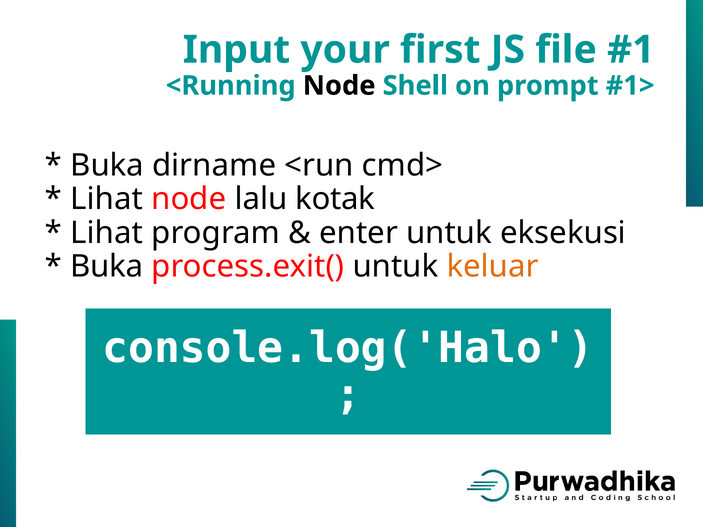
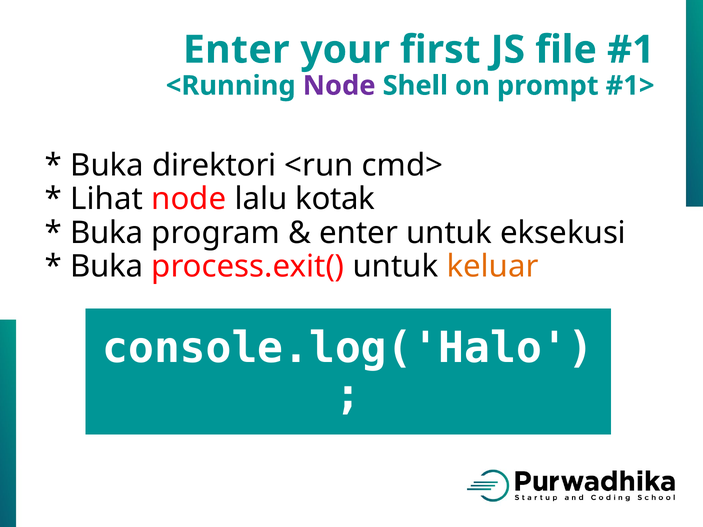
Input at (236, 50): Input -> Enter
Node at (339, 86) colour: black -> purple
dirname: dirname -> direktori
Lihat at (107, 233): Lihat -> Buka
